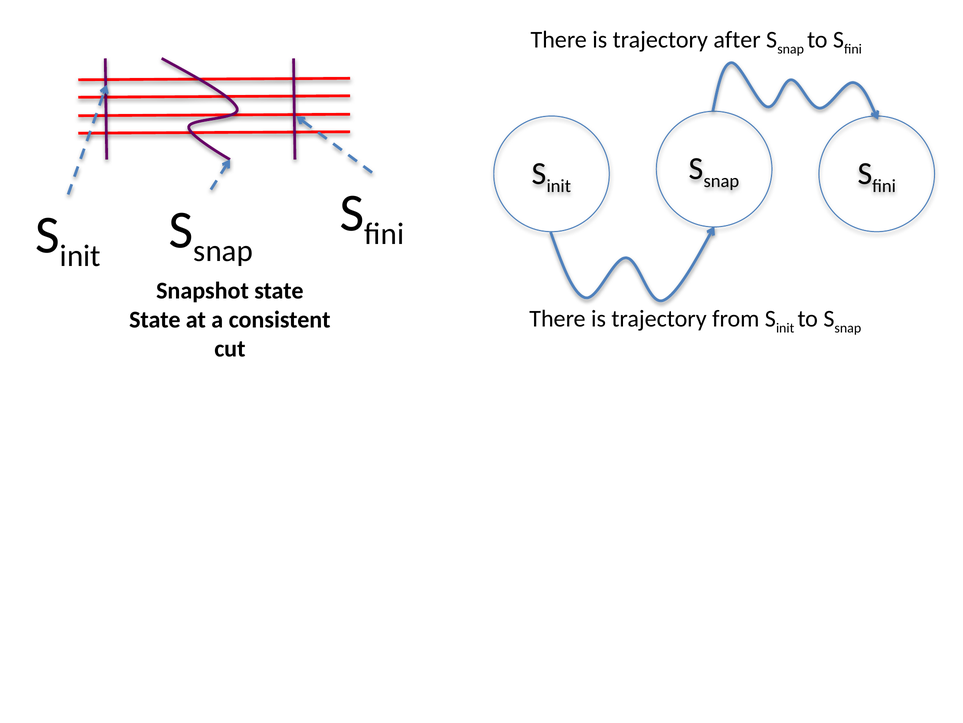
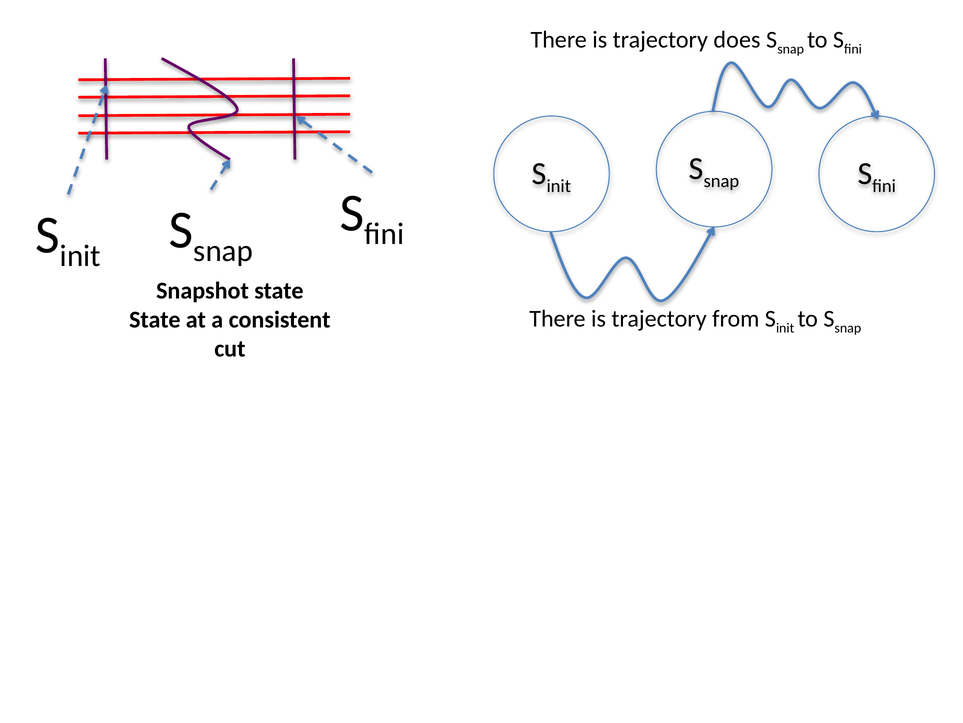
after: after -> does
